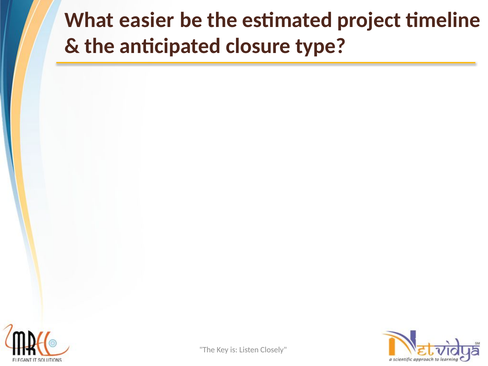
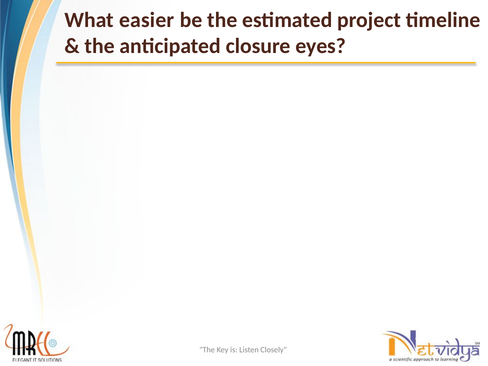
type: type -> eyes
